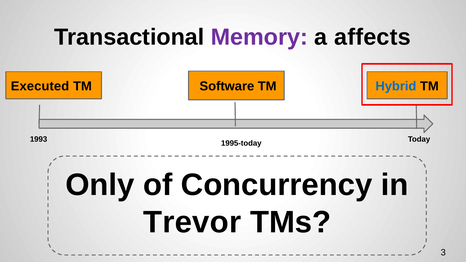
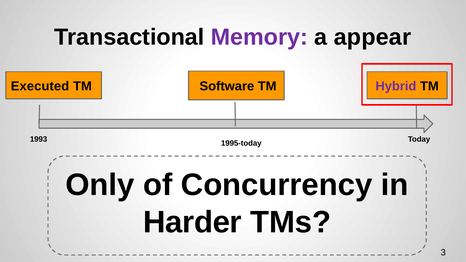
affects: affects -> appear
Hybrid colour: blue -> purple
Trevor: Trevor -> Harder
